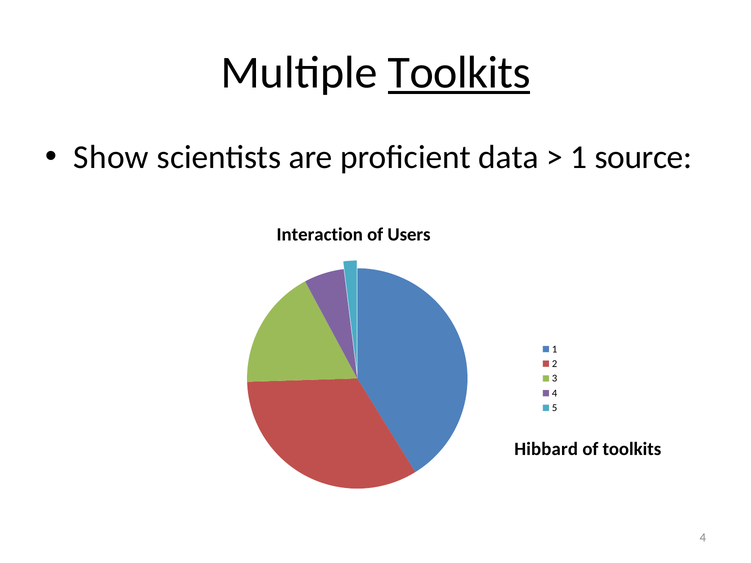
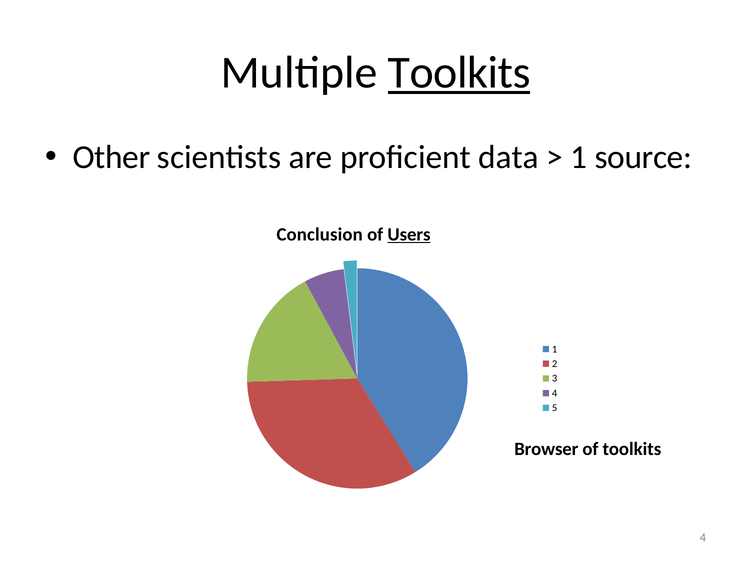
Show: Show -> Other
Interaction: Interaction -> Conclusion
Users underline: none -> present
Hibbard: Hibbard -> Browser
